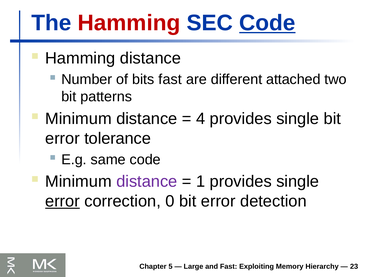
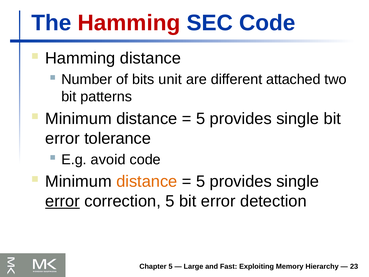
Code at (267, 23) underline: present -> none
bits fast: fast -> unit
4 at (201, 119): 4 -> 5
same: same -> avoid
distance at (147, 181) colour: purple -> orange
1 at (201, 181): 1 -> 5
correction 0: 0 -> 5
